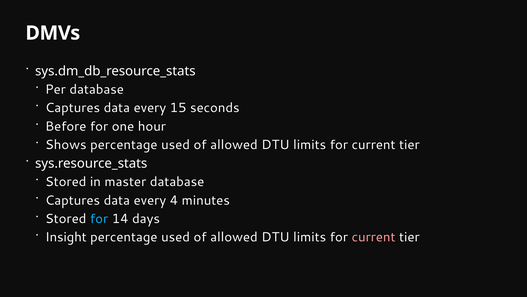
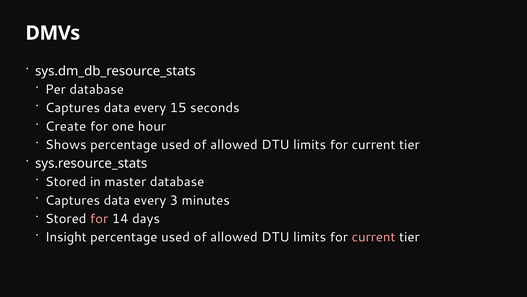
Before: Before -> Create
4: 4 -> 3
for at (99, 218) colour: light blue -> pink
